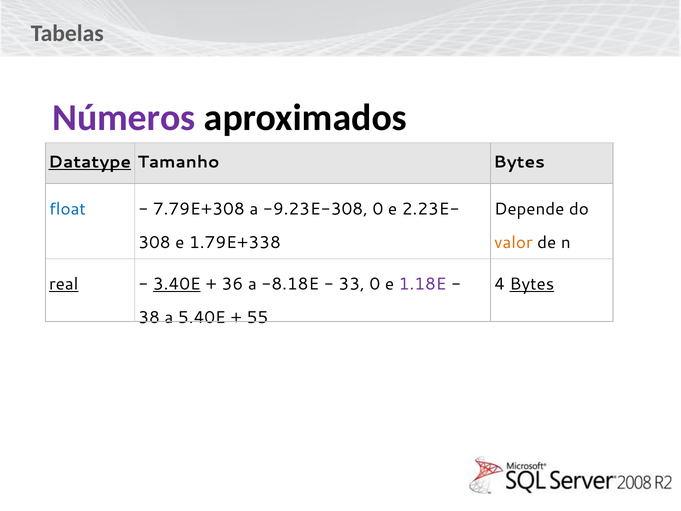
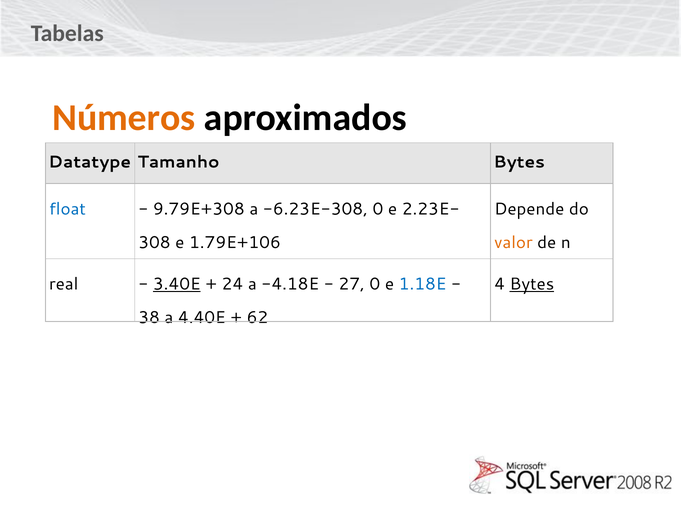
Números colour: purple -> orange
Datatype underline: present -> none
7.79E+308: 7.79E+308 -> 9.79E+308
-9.23E-308: -9.23E-308 -> -6.23E-308
1.79E+338: 1.79E+338 -> 1.79E+106
real underline: present -> none
36: 36 -> 24
-8.18E: -8.18E -> -4.18E
33: 33 -> 27
1.18E colour: purple -> blue
5.40E: 5.40E -> 4.40E
55: 55 -> 62
